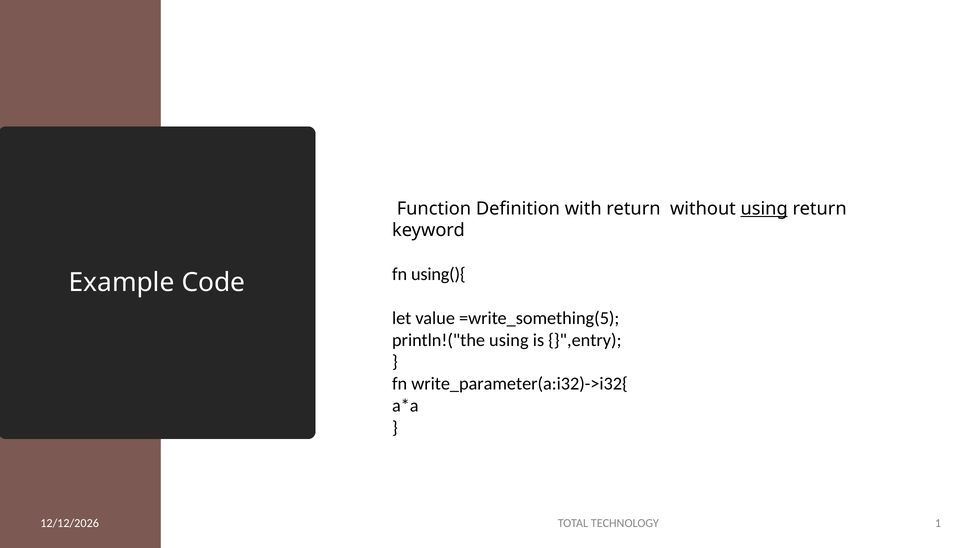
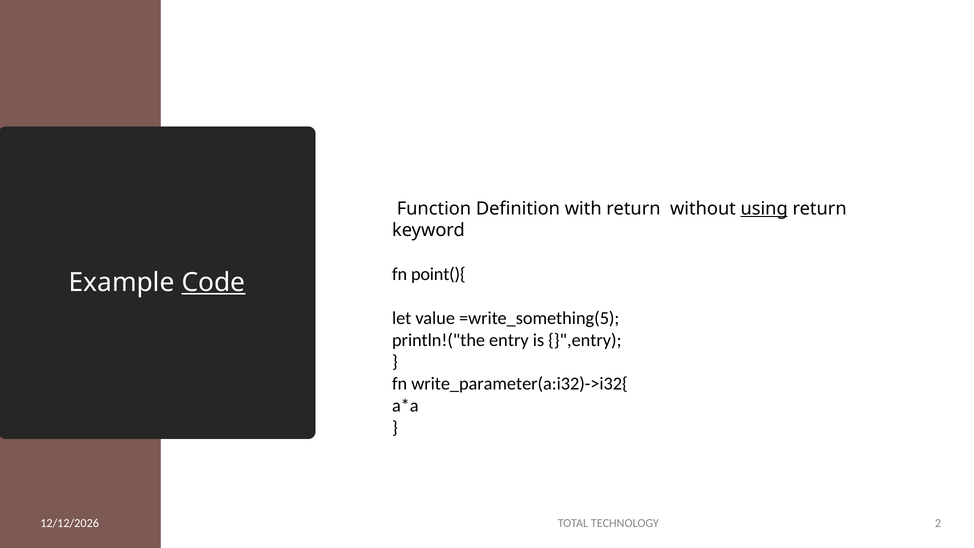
using(){: using(){ -> point(){
Code underline: none -> present
println!("the using: using -> entry
1: 1 -> 2
